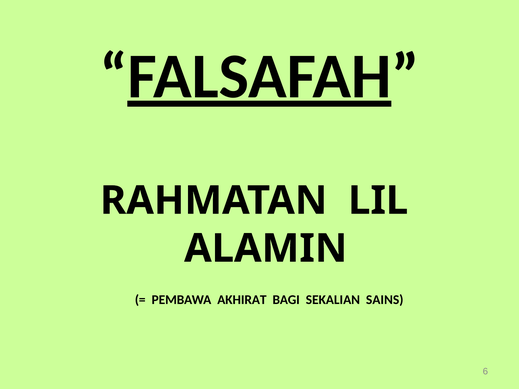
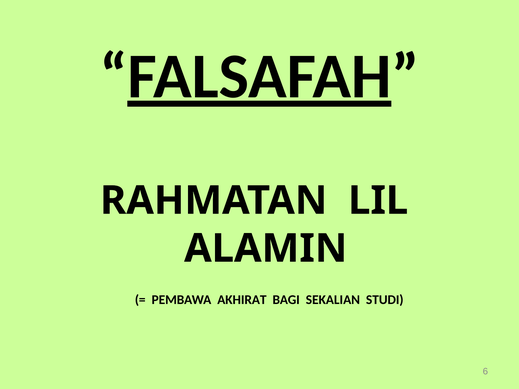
SAINS: SAINS -> STUDI
